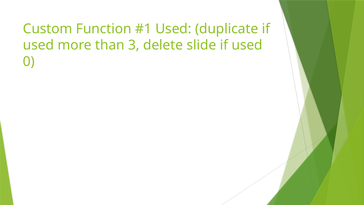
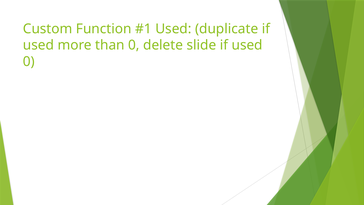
than 3: 3 -> 0
